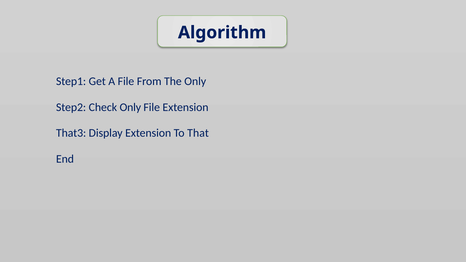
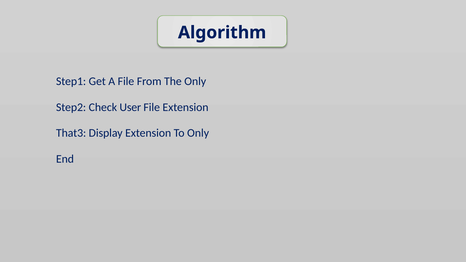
Check Only: Only -> User
To That: That -> Only
